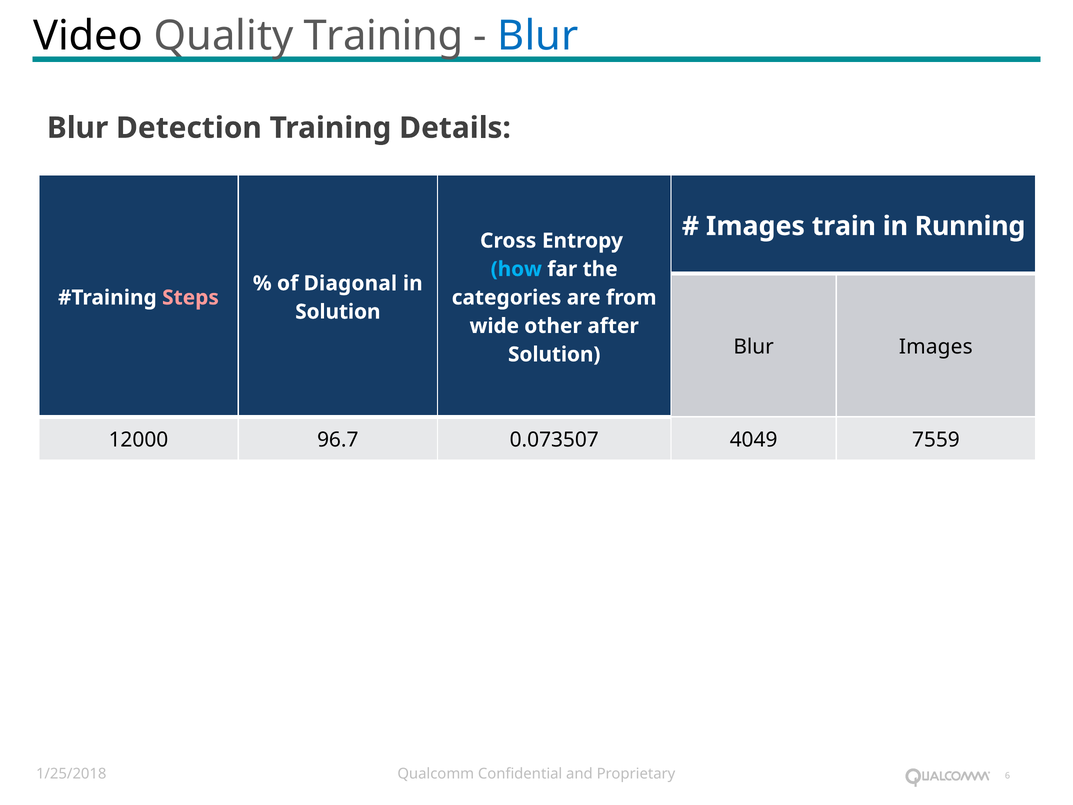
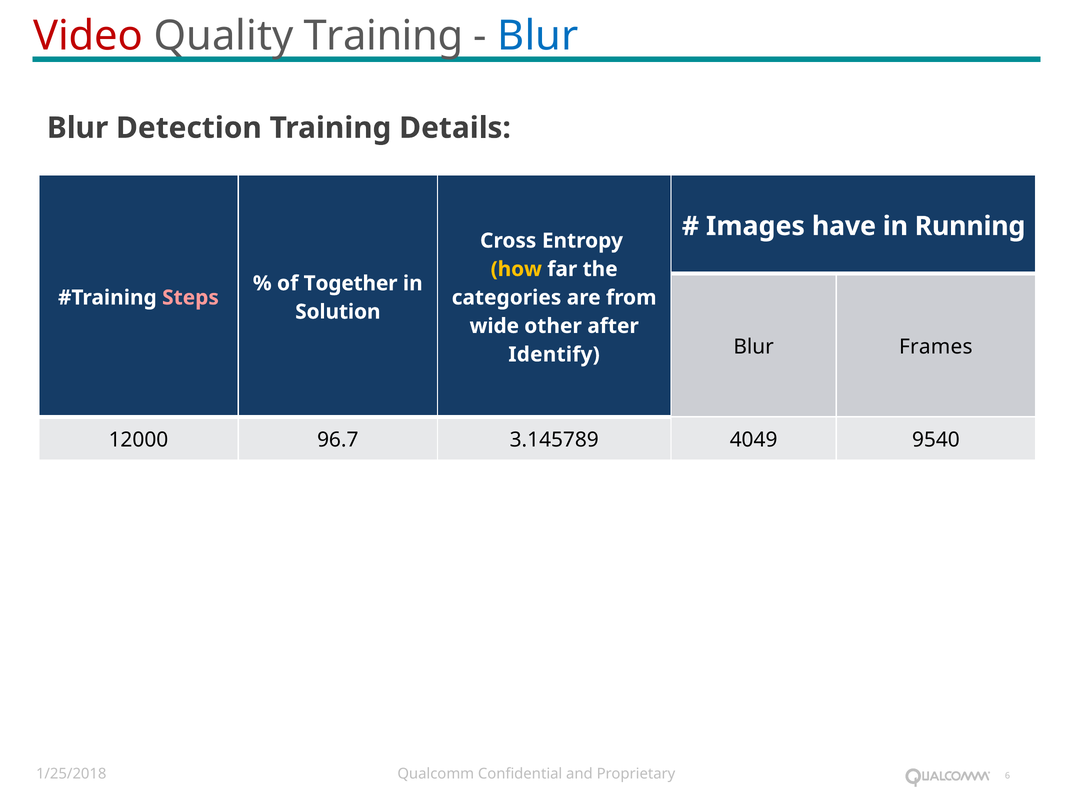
Video colour: black -> red
train: train -> have
how colour: light blue -> yellow
Diagonal: Diagonal -> Together
Blur Images: Images -> Frames
Solution at (554, 354): Solution -> Identify
0.073507: 0.073507 -> 3.145789
7559: 7559 -> 9540
